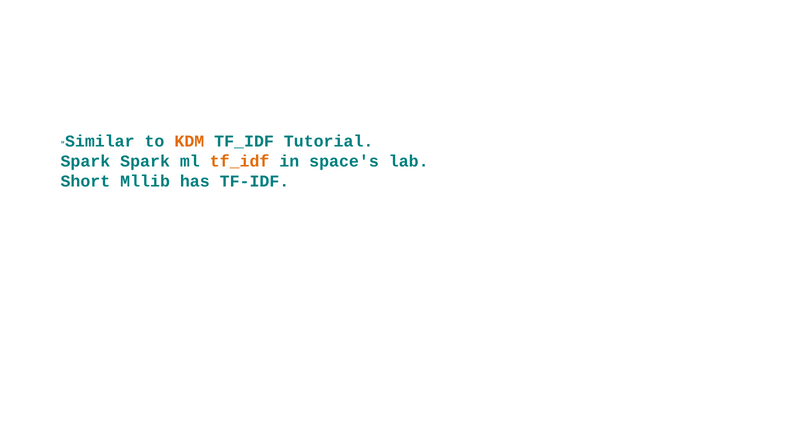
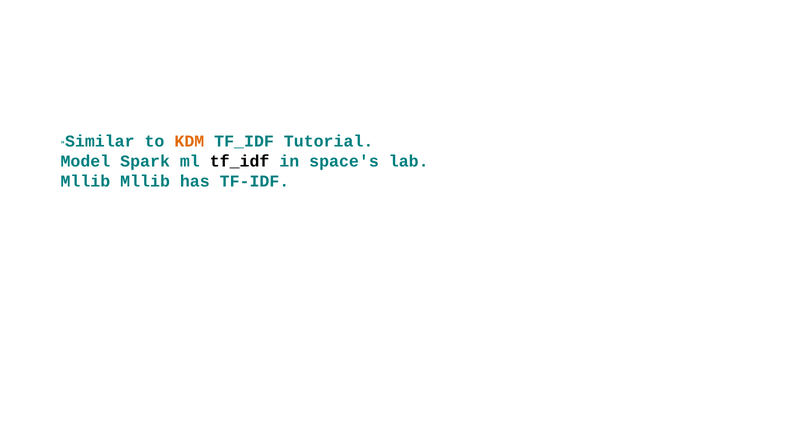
Spark at (85, 161): Spark -> Model
tf_idf at (240, 161) colour: orange -> black
Short at (85, 181): Short -> Mllib
